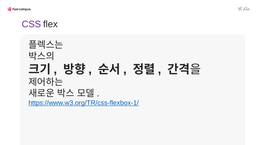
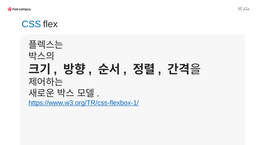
CSS colour: purple -> blue
